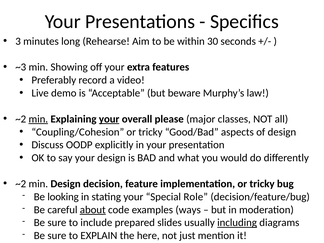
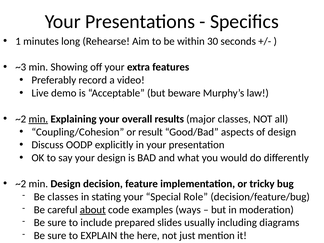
3: 3 -> 1
your at (109, 119) underline: present -> none
please: please -> results
Coupling/Cohesion or tricky: tricky -> result
Be looking: looking -> classes
including underline: present -> none
